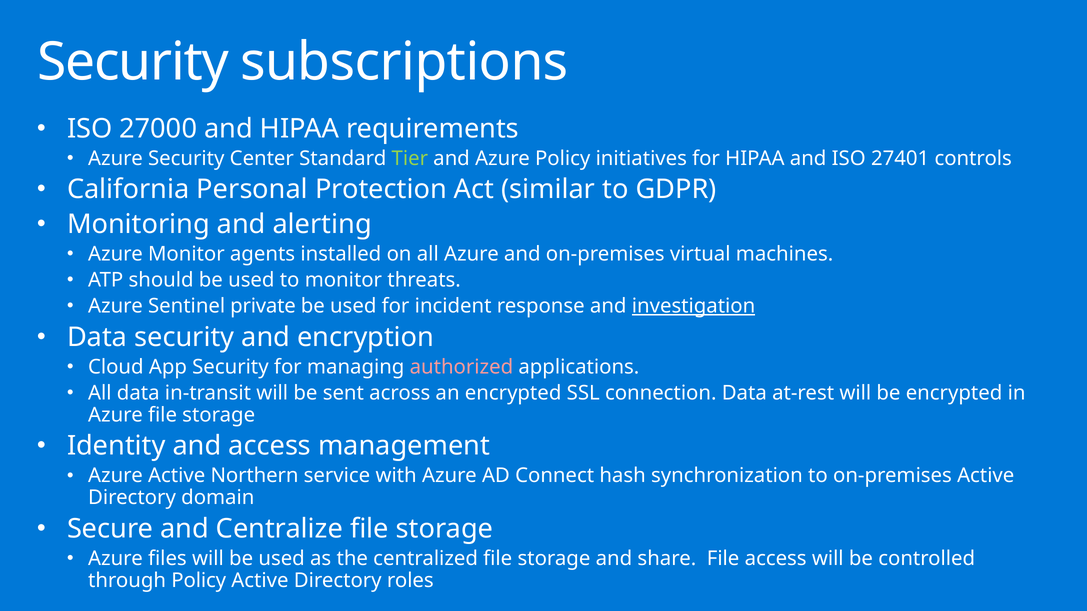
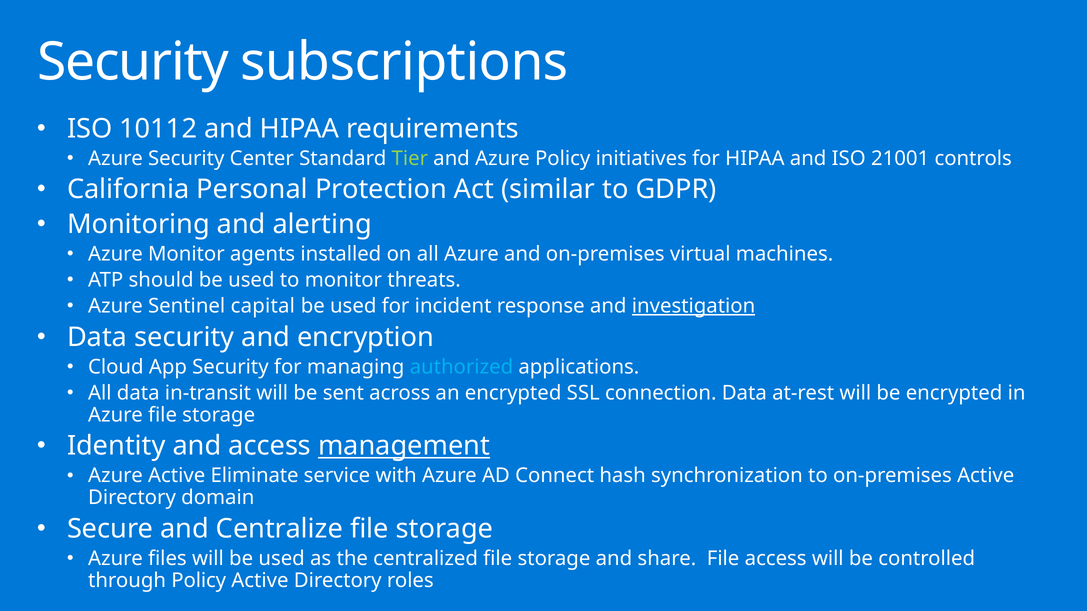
27000: 27000 -> 10112
27401: 27401 -> 21001
private: private -> capital
authorized colour: pink -> light blue
management underline: none -> present
Northern: Northern -> Eliminate
